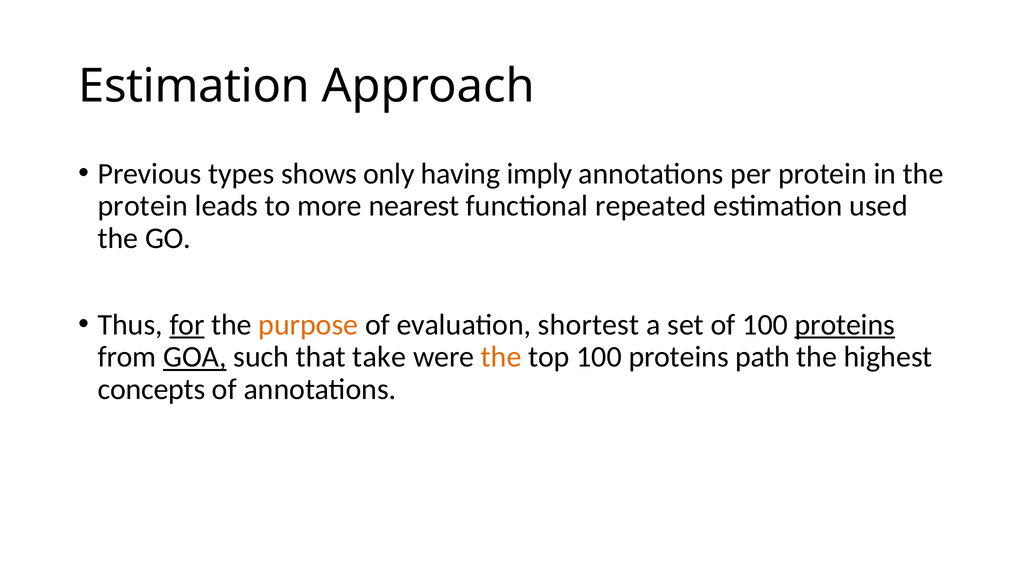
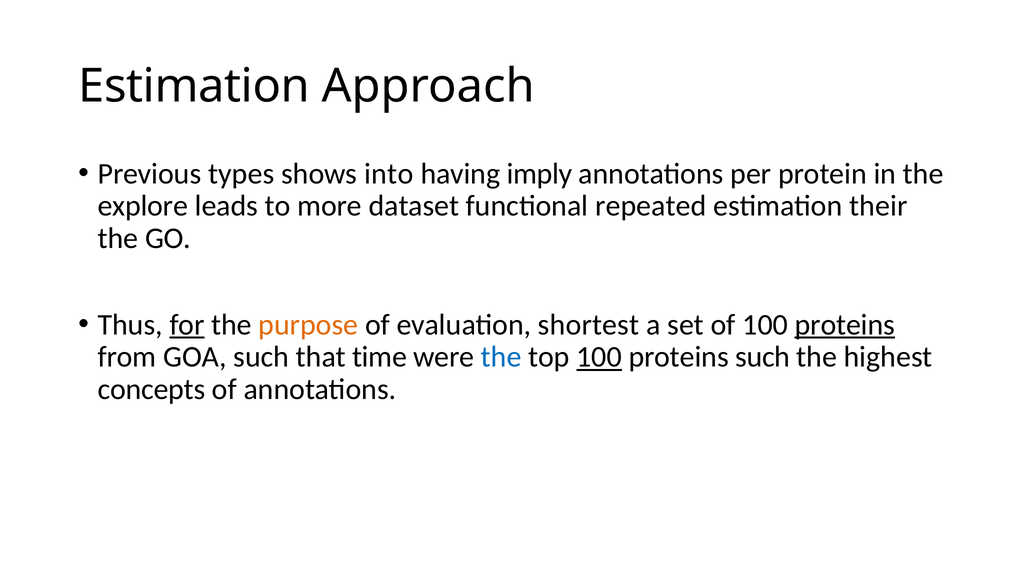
only: only -> into
protein at (143, 206): protein -> explore
nearest: nearest -> dataset
used: used -> their
GOA underline: present -> none
take: take -> time
the at (501, 357) colour: orange -> blue
100 at (599, 357) underline: none -> present
proteins path: path -> such
